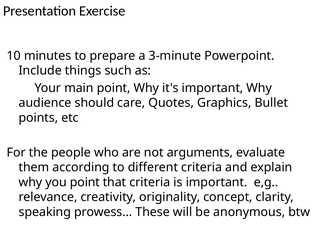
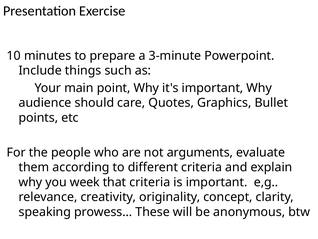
you point: point -> week
